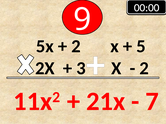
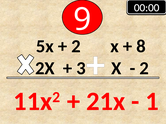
5: 5 -> 8
7: 7 -> 1
